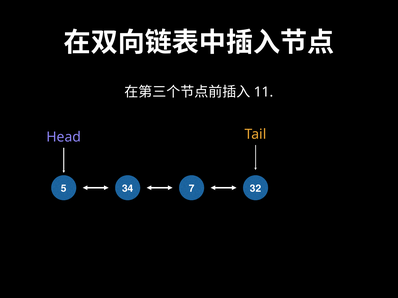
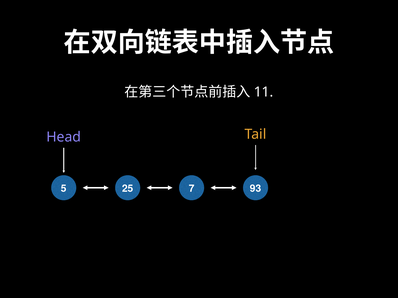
34: 34 -> 25
32: 32 -> 93
